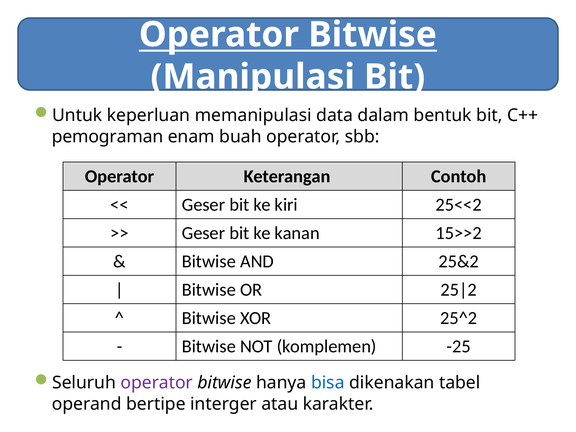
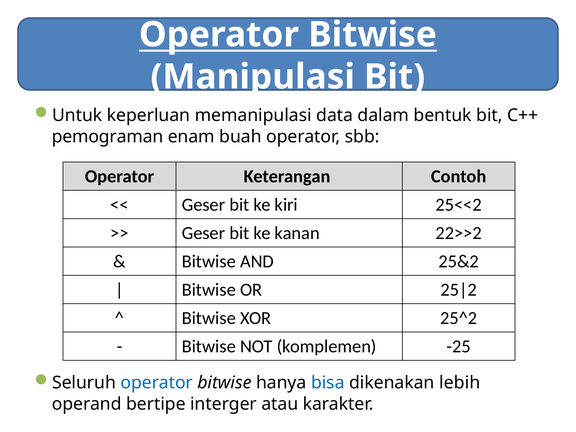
15>>2: 15>>2 -> 22>>2
operator at (157, 383) colour: purple -> blue
tabel: tabel -> lebih
